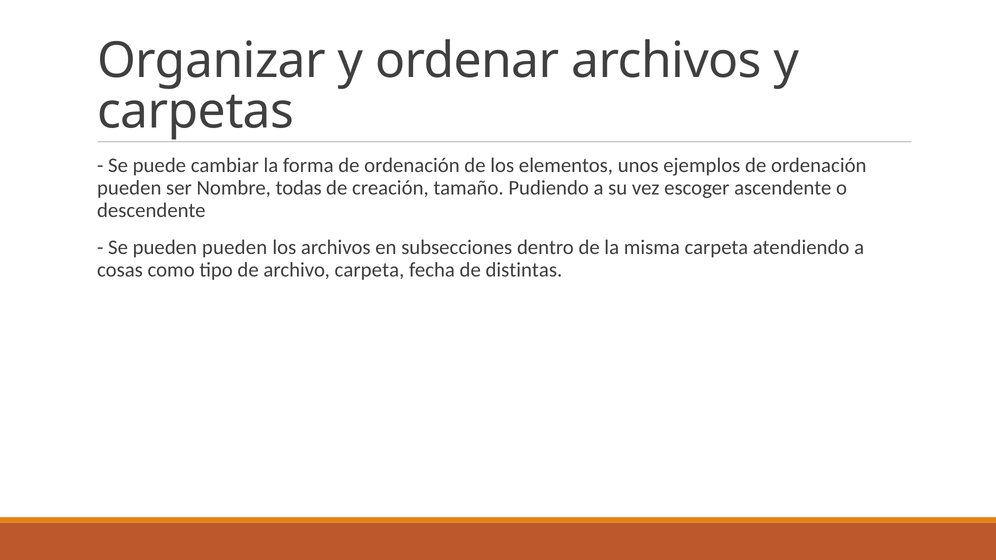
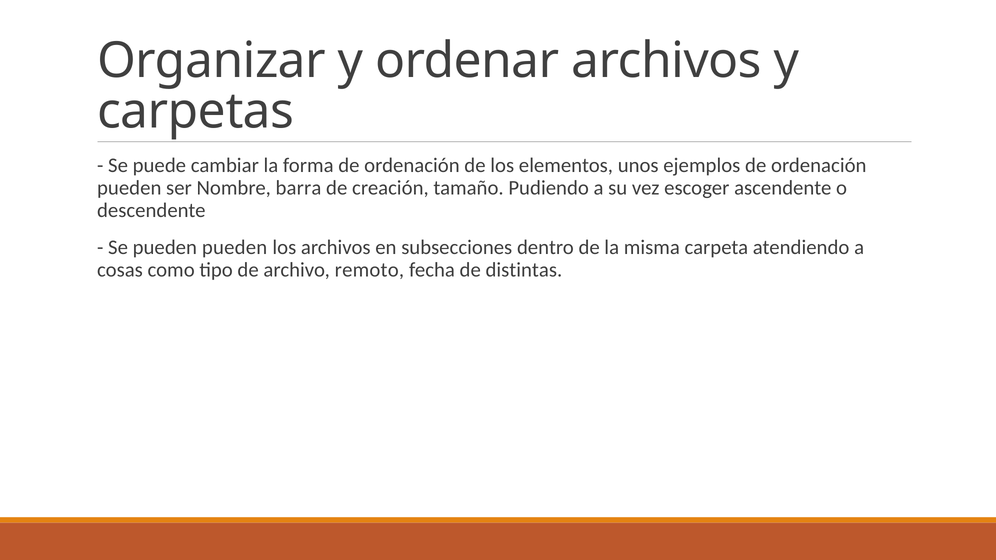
todas: todas -> barra
archivo carpeta: carpeta -> remoto
